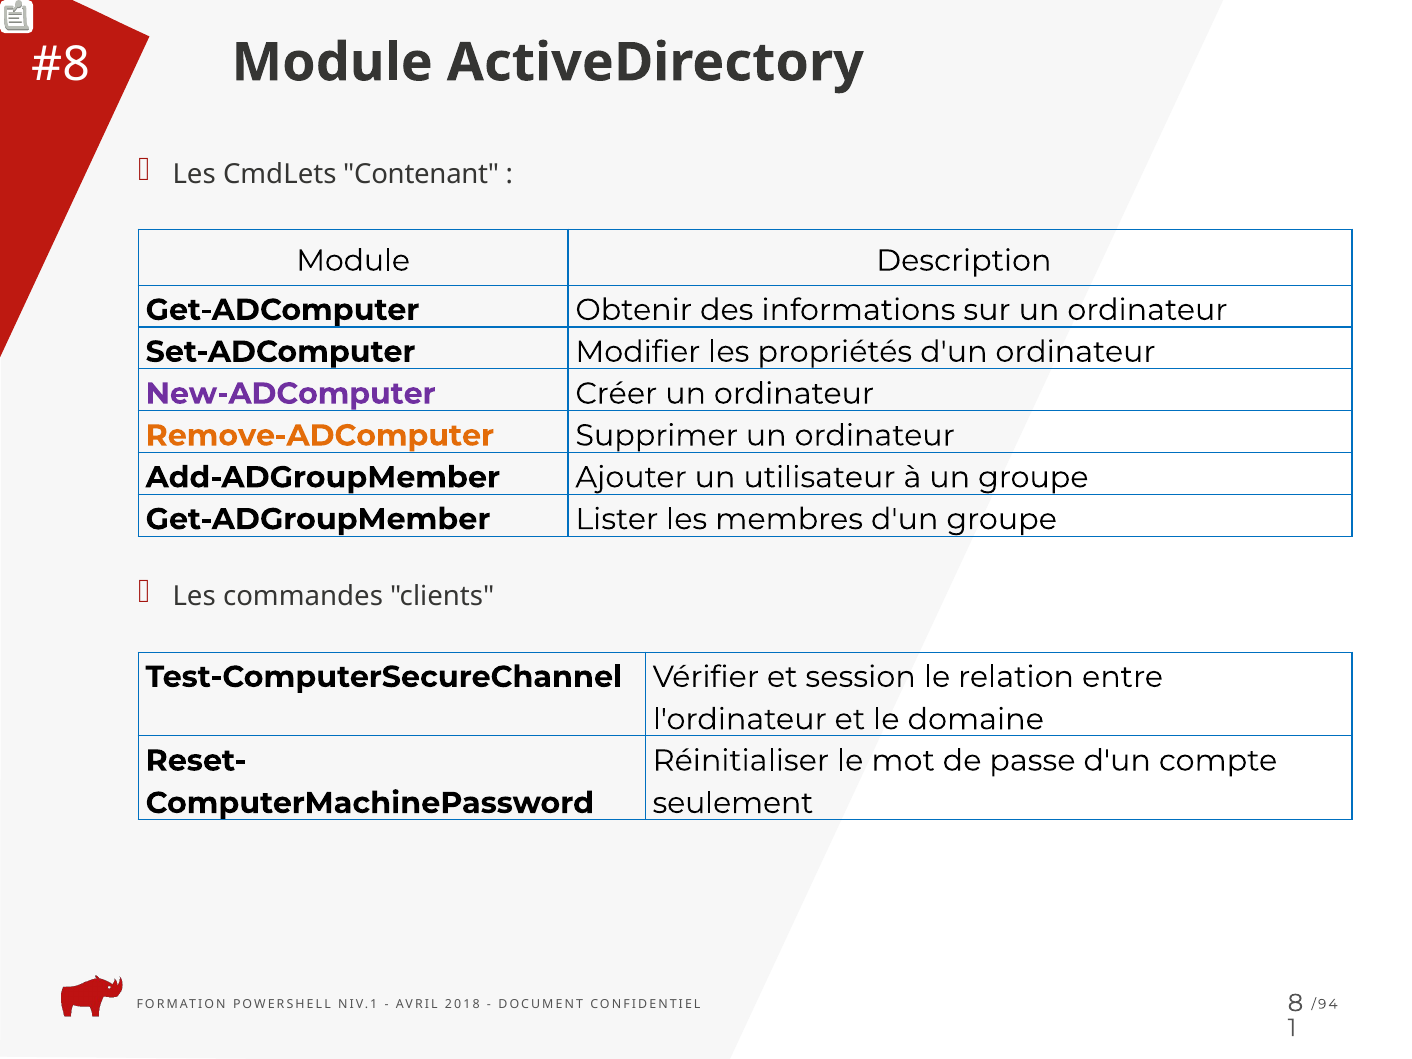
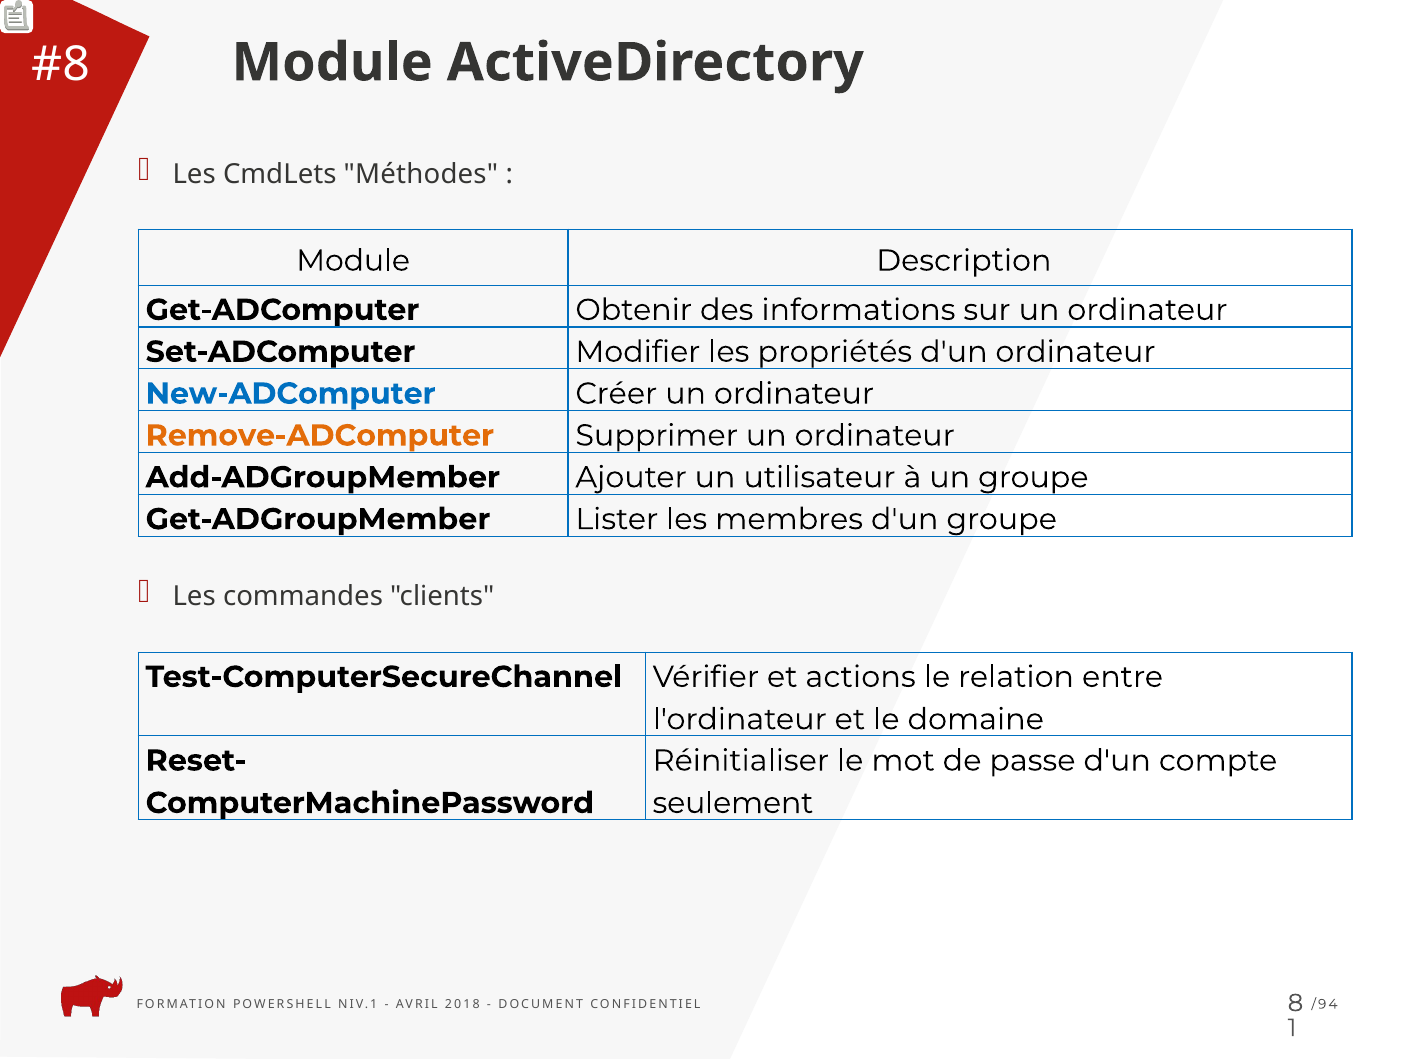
Contenant: Contenant -> Méthodes
New-ADComputer colour: purple -> blue
session: session -> actions
